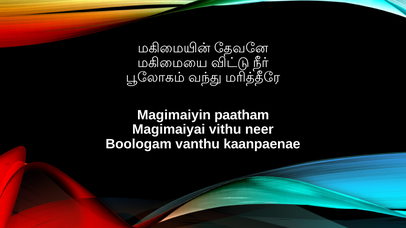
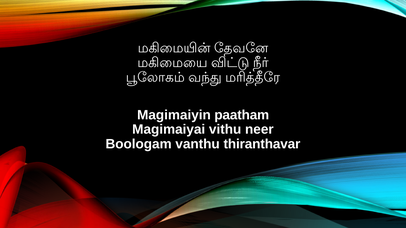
kaanpaenae: kaanpaenae -> thiranthavar
